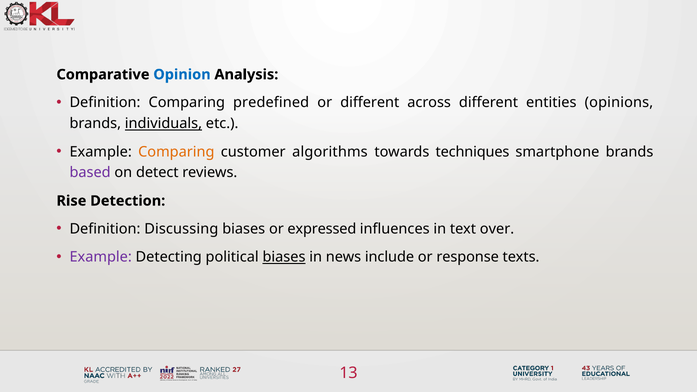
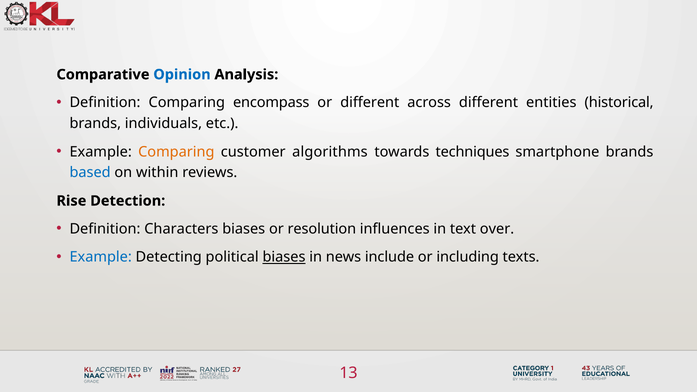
predefined: predefined -> encompass
opinions: opinions -> historical
individuals underline: present -> none
based colour: purple -> blue
detect: detect -> within
Discussing: Discussing -> Characters
expressed: expressed -> resolution
Example at (101, 257) colour: purple -> blue
response: response -> including
